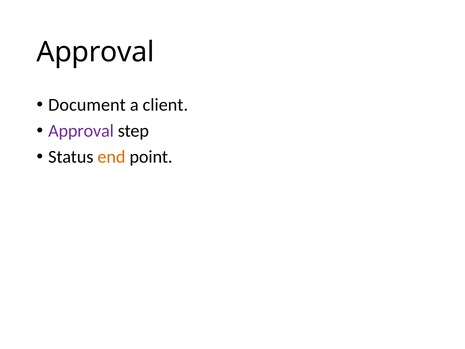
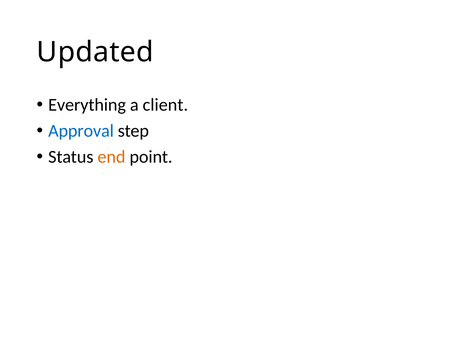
Approval at (95, 52): Approval -> Updated
Document: Document -> Everything
Approval at (81, 131) colour: purple -> blue
